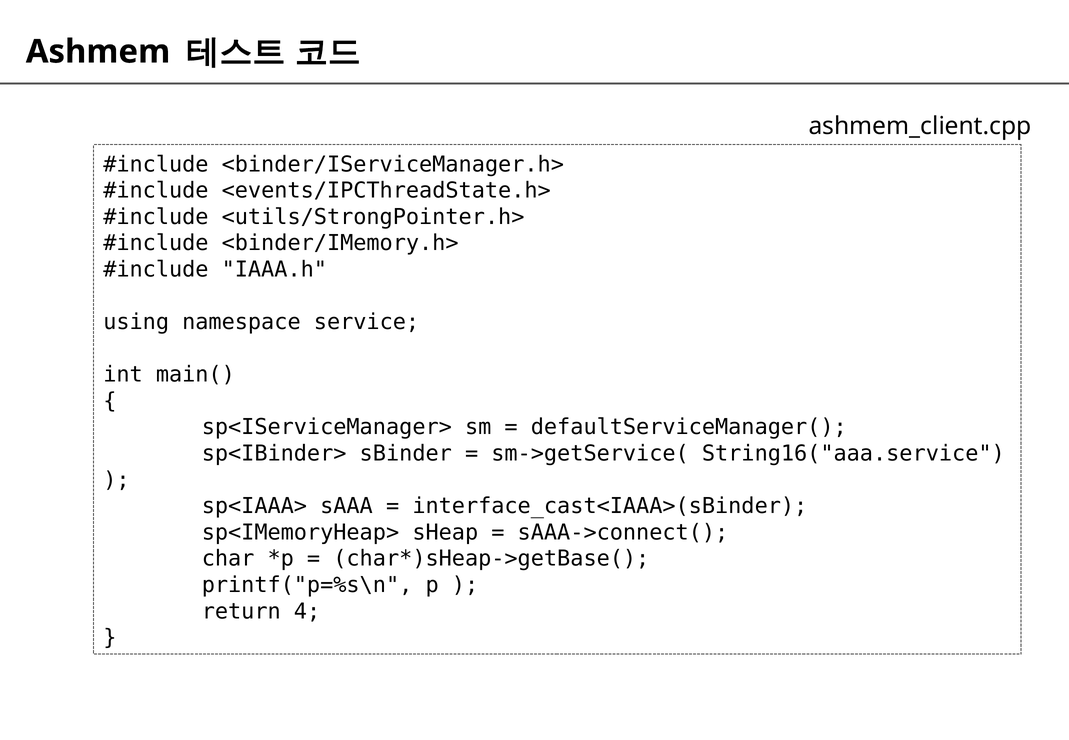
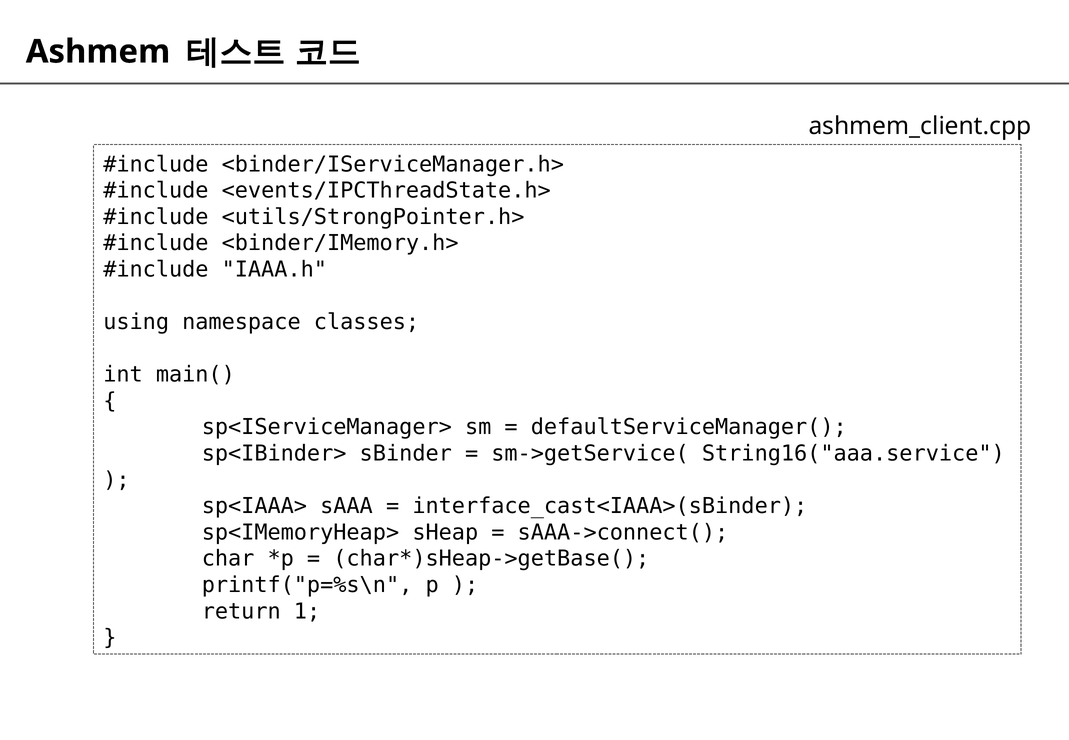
service: service -> classes
4: 4 -> 1
